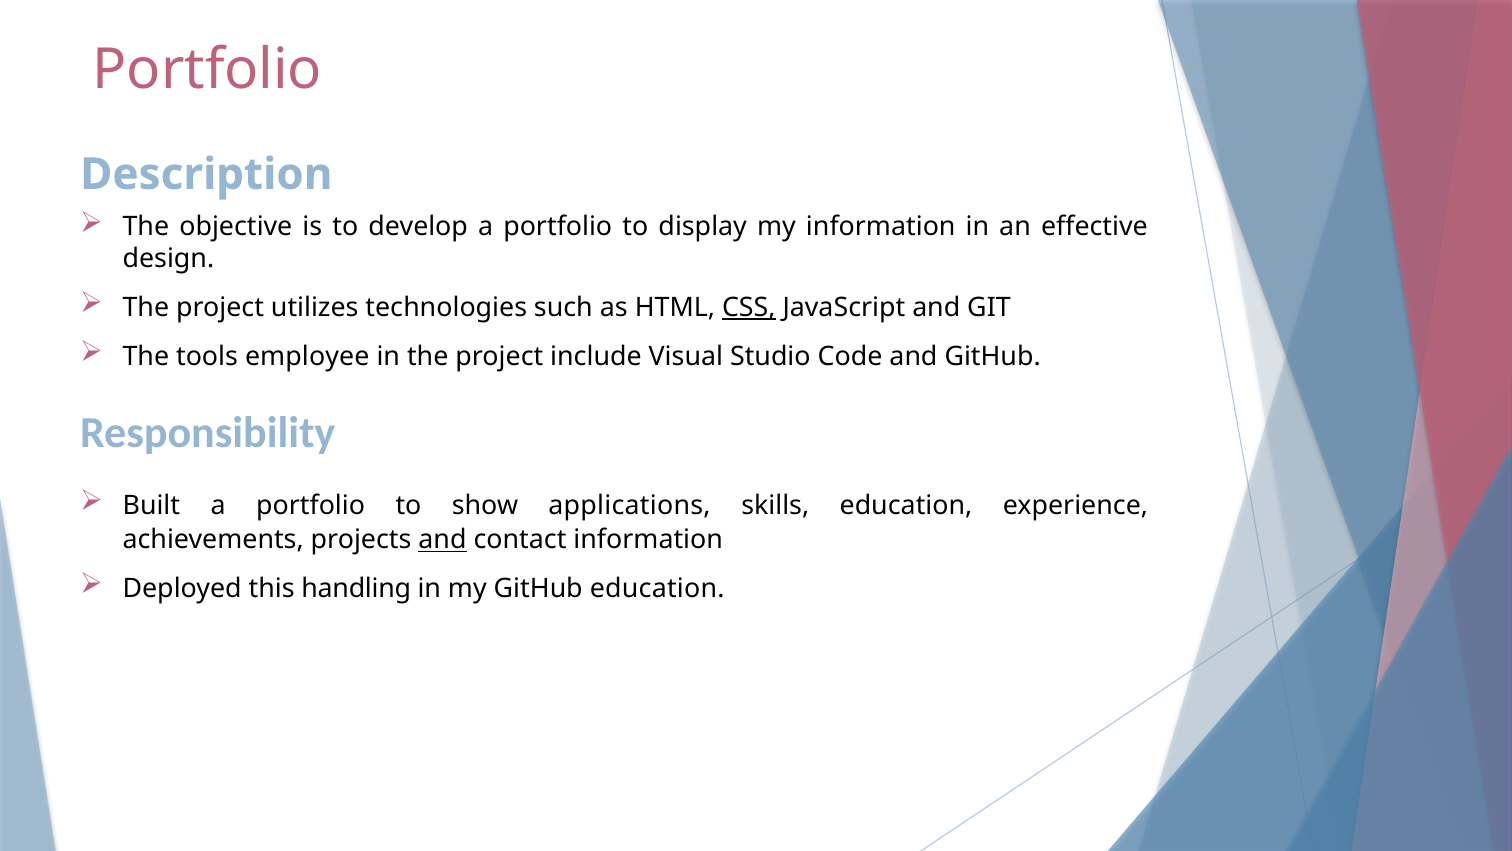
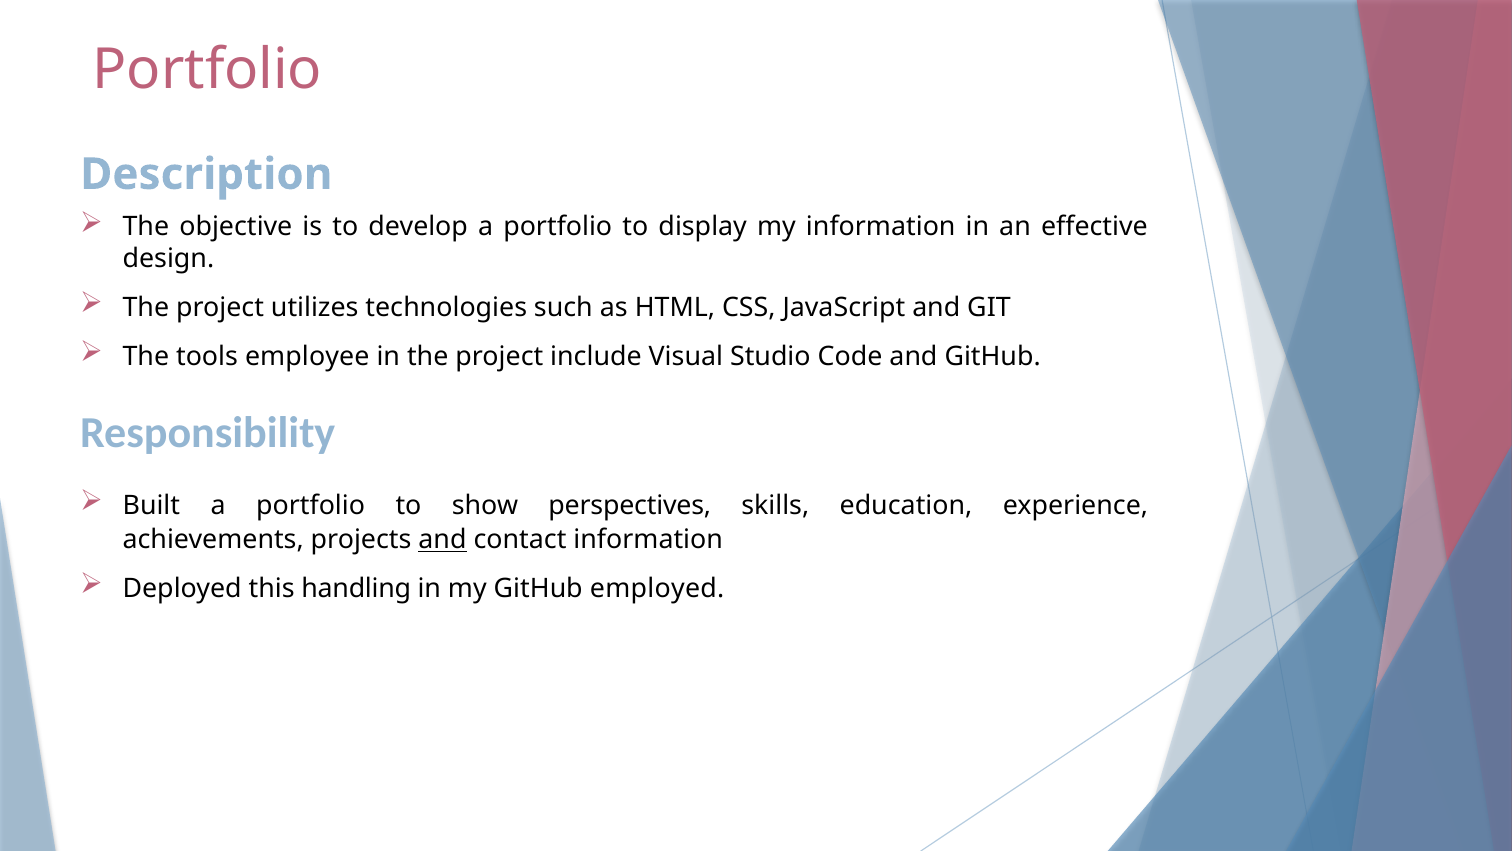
CSS underline: present -> none
applications: applications -> perspectives
GitHub education: education -> employed
